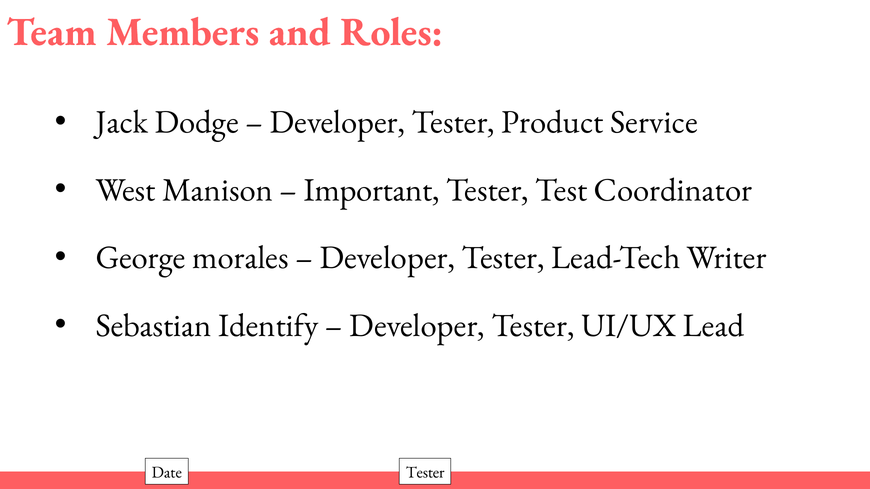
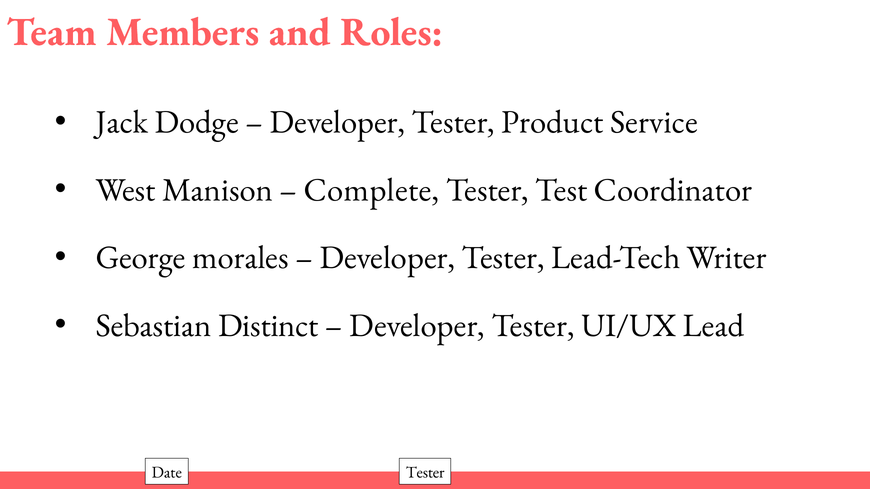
Important: Important -> Complete
Identify: Identify -> Distinct
